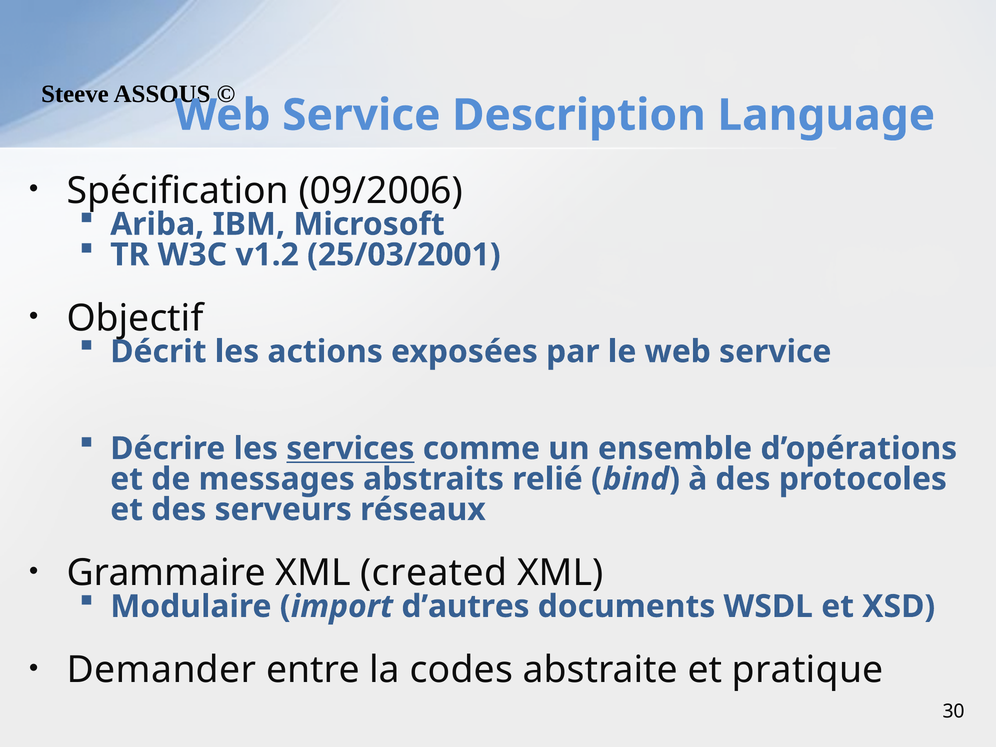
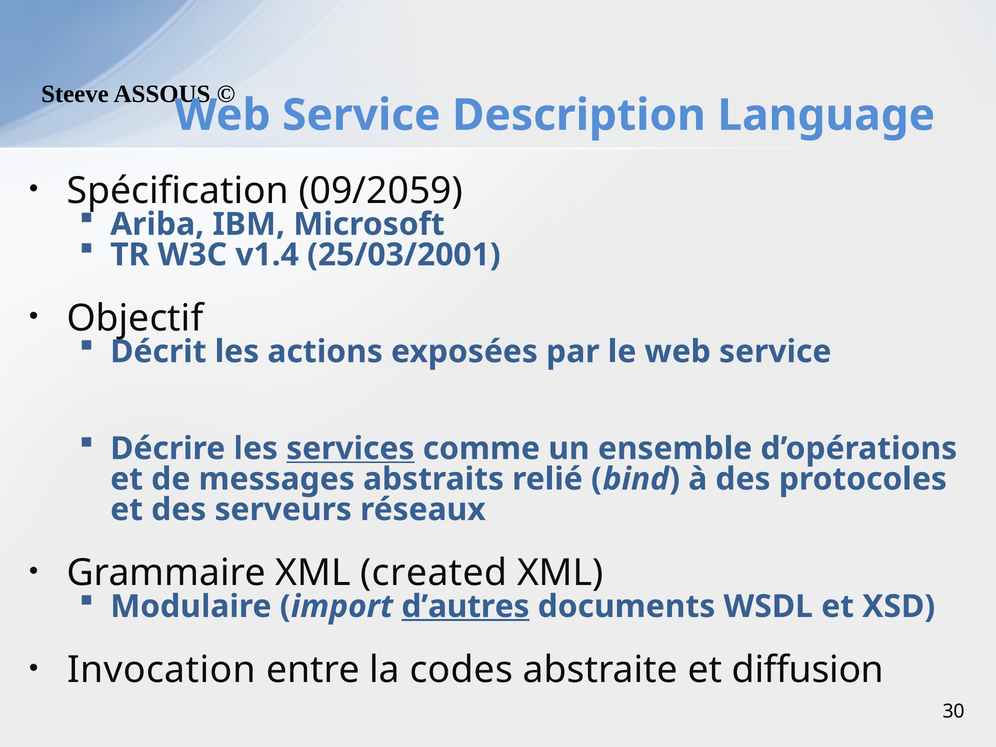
09/2006: 09/2006 -> 09/2059
v1.2: v1.2 -> v1.4
d’autres underline: none -> present
Demander: Demander -> Invocation
pratique: pratique -> diffusion
